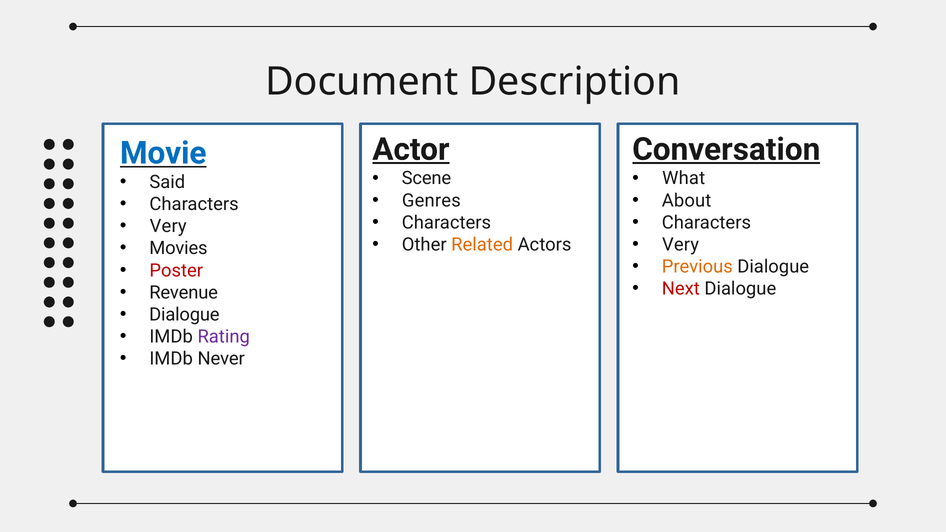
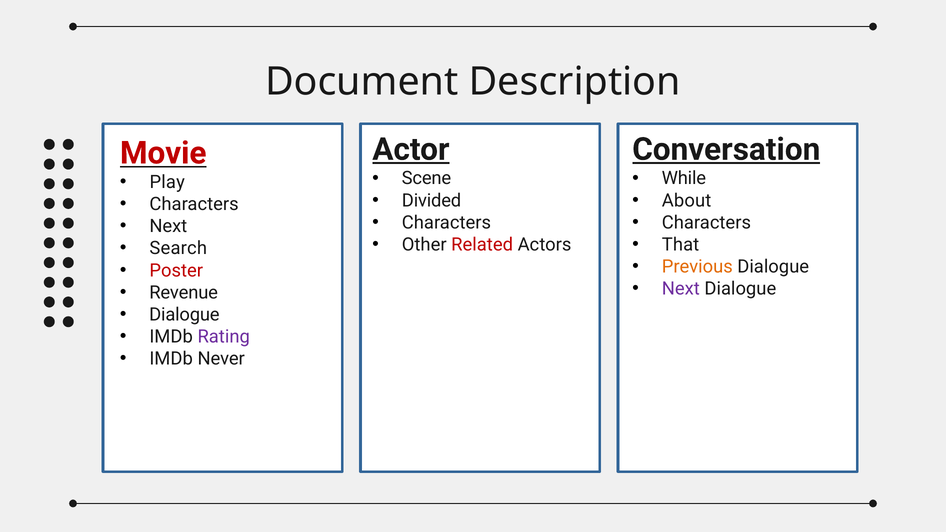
Movie colour: blue -> red
What: What -> While
Said: Said -> Play
Genres: Genres -> Divided
Very at (168, 226): Very -> Next
Related colour: orange -> red
Very at (681, 245): Very -> That
Movies: Movies -> Search
Next at (681, 289) colour: red -> purple
